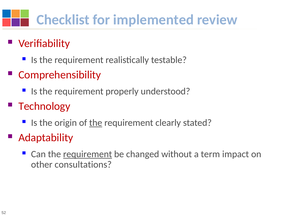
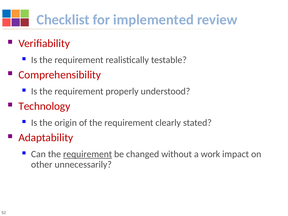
the at (96, 123) underline: present -> none
term: term -> work
consultations: consultations -> unnecessarily
